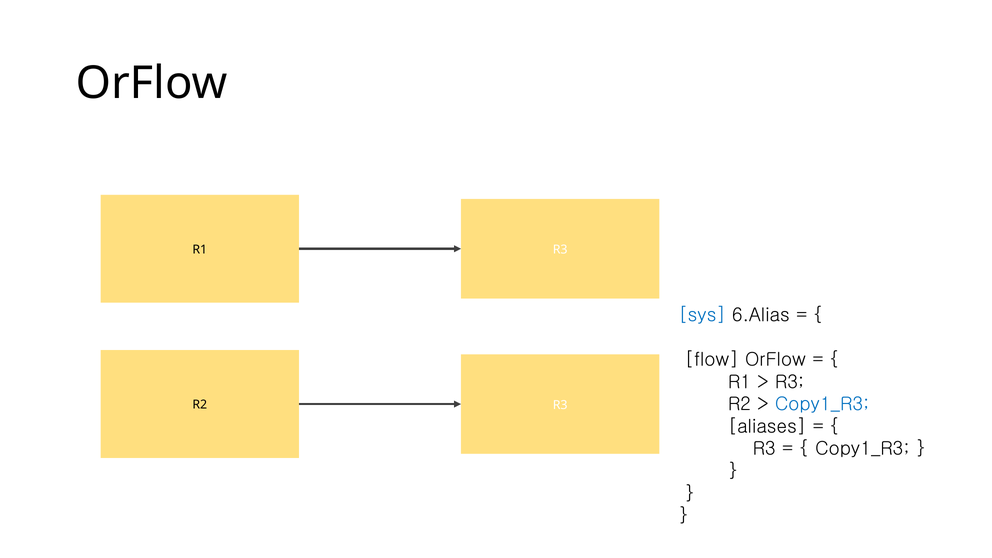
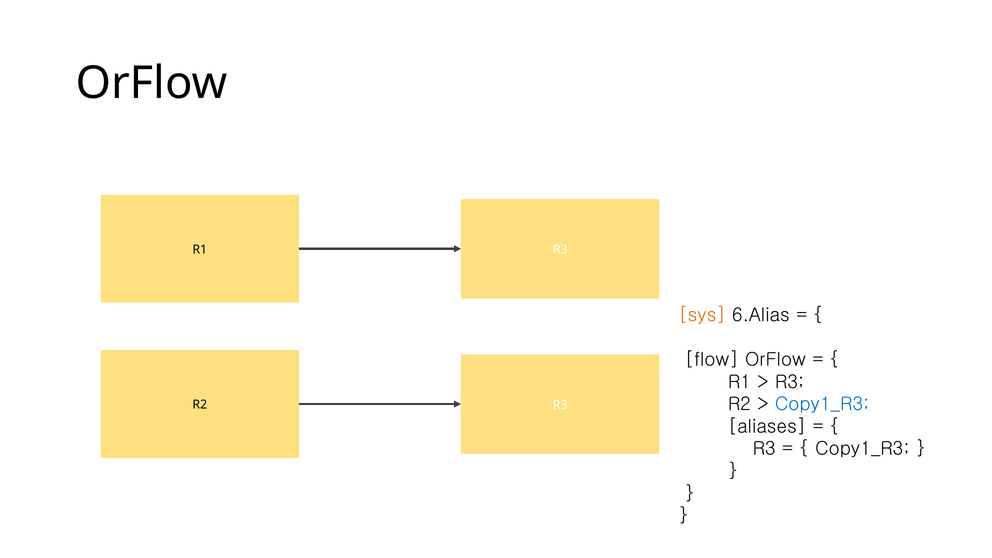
sys colour: blue -> orange
